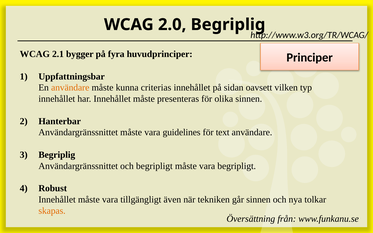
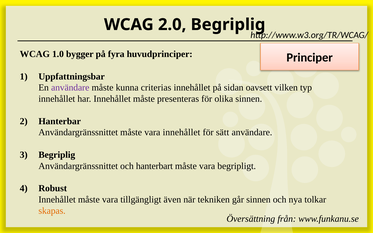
2.1: 2.1 -> 1.0
användare at (70, 88) colour: orange -> purple
vara guidelines: guidelines -> innehållet
text: text -> sätt
och begripligt: begripligt -> hanterbart
